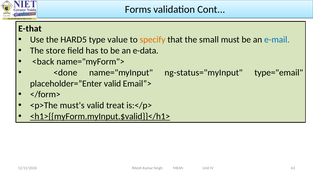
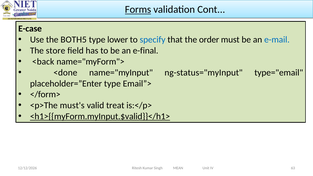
Forms underline: none -> present
E-that: E-that -> E-case
HARD5: HARD5 -> BOTH5
value: value -> lower
specify colour: orange -> blue
small: small -> order
e-data: e-data -> e-final
placeholder=”Enter valid: valid -> type
